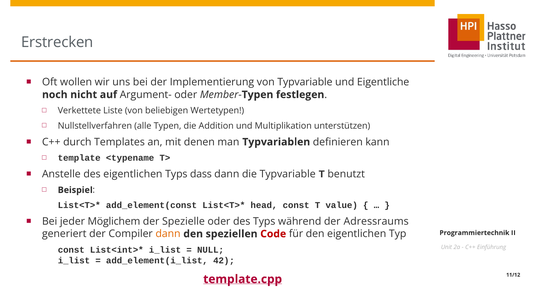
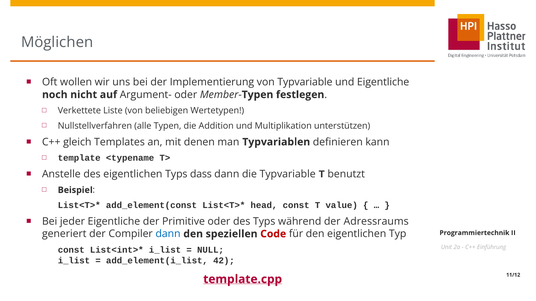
Erstrecken: Erstrecken -> Möglichen
durch: durch -> gleich
jeder Möglichem: Möglichem -> Eigentliche
Spezielle: Spezielle -> Primitive
dann at (168, 234) colour: orange -> blue
